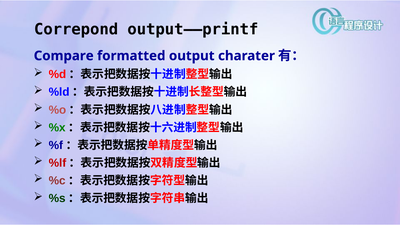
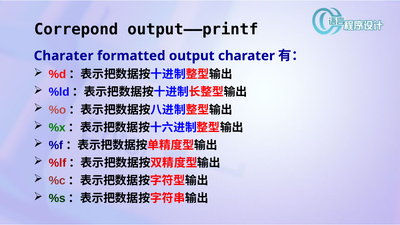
Compare at (64, 56): Compare -> Charater
